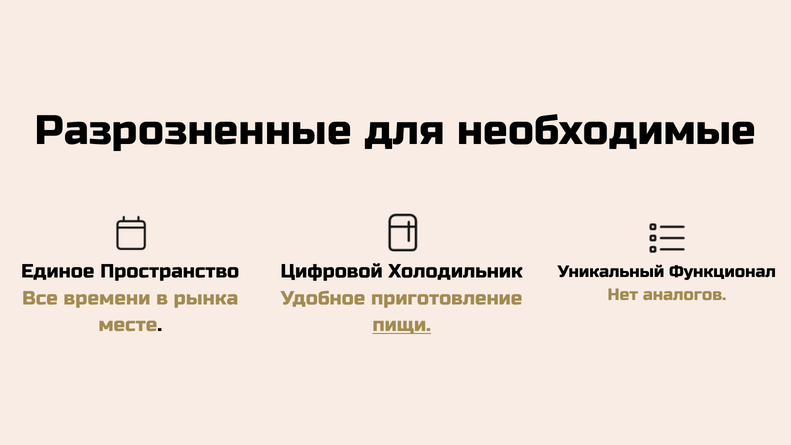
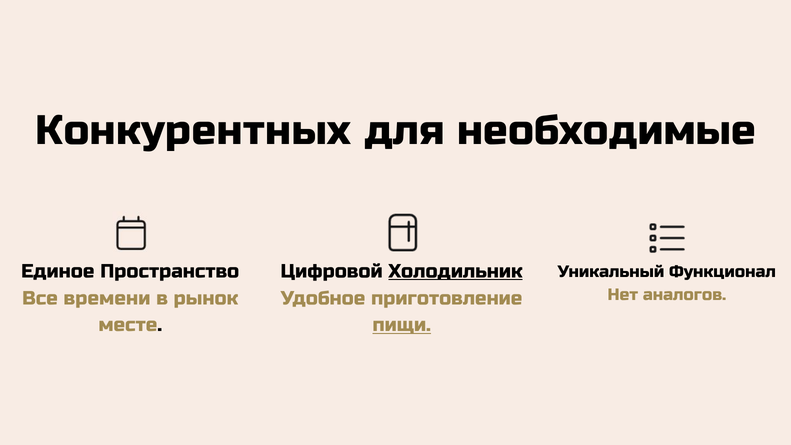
Разрозненные: Разрозненные -> Конкурентных
Холодильник underline: none -> present
рынка: рынка -> рынок
